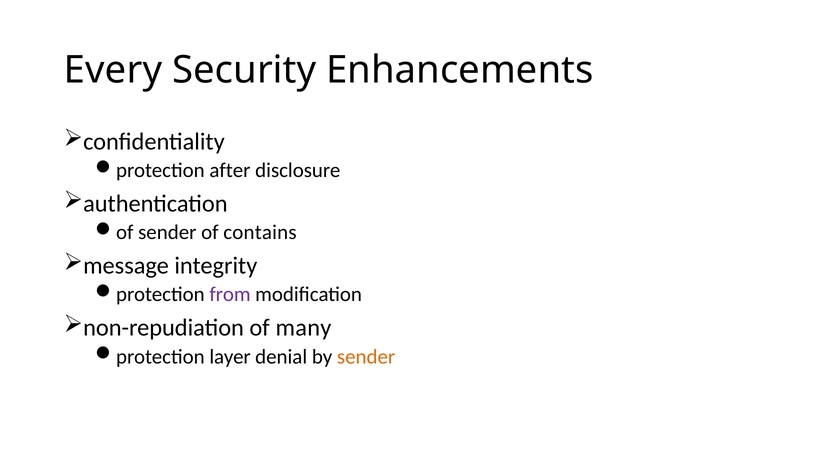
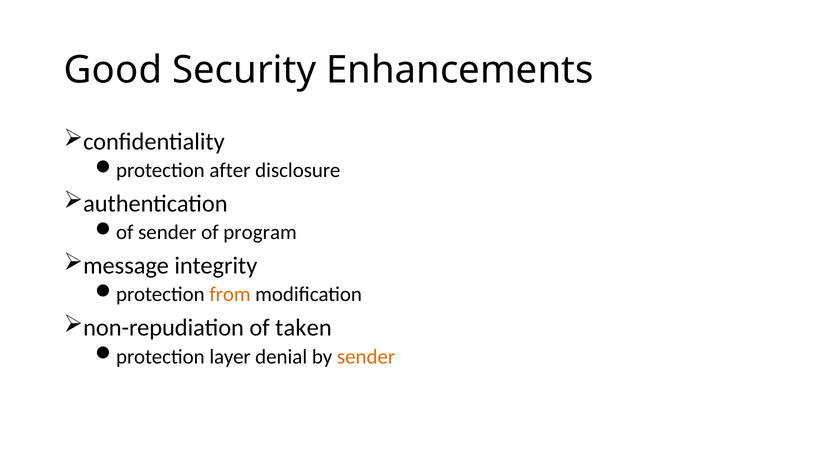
Every: Every -> Good
contains: contains -> program
from colour: purple -> orange
many: many -> taken
